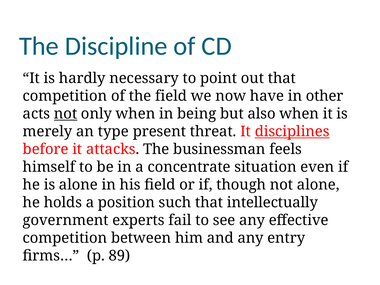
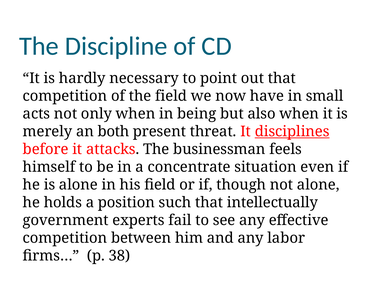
other: other -> small
not at (66, 114) underline: present -> none
type: type -> both
entry: entry -> labor
89: 89 -> 38
